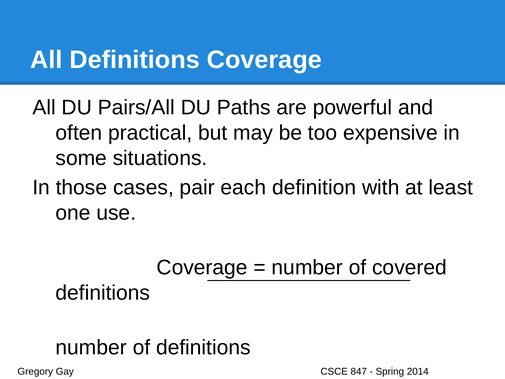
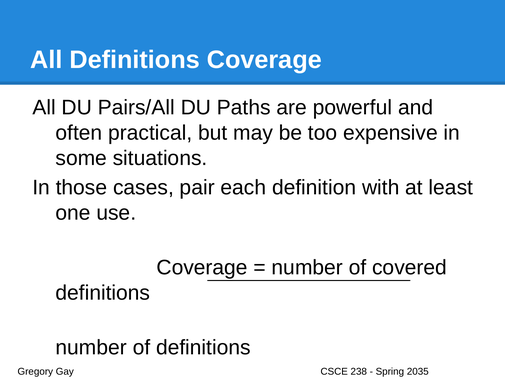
847: 847 -> 238
2014: 2014 -> 2035
